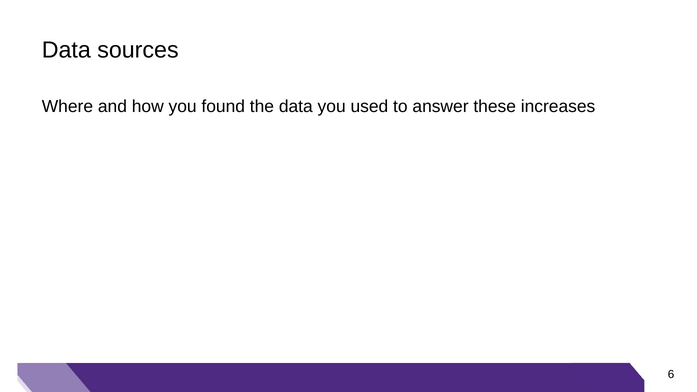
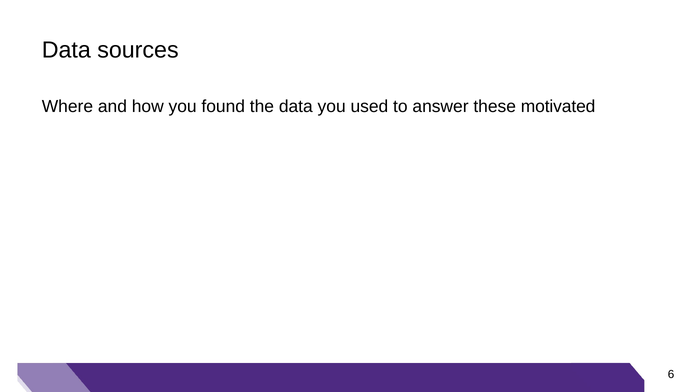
increases: increases -> motivated
